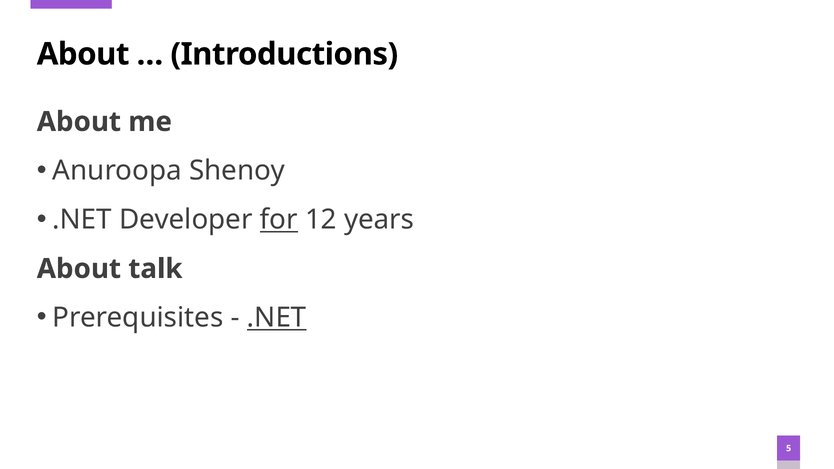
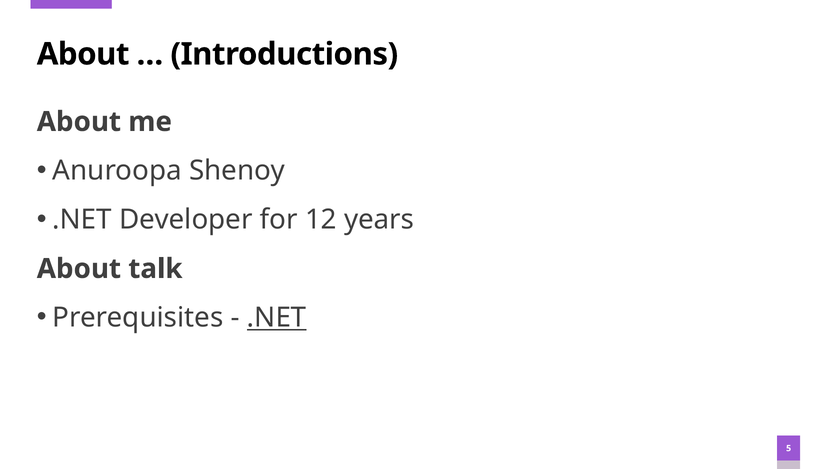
for underline: present -> none
